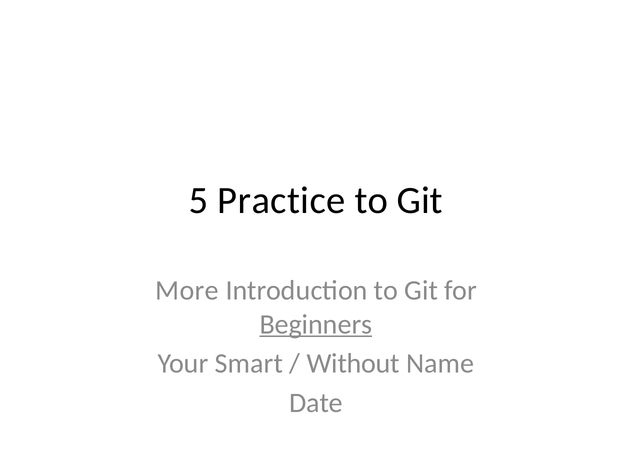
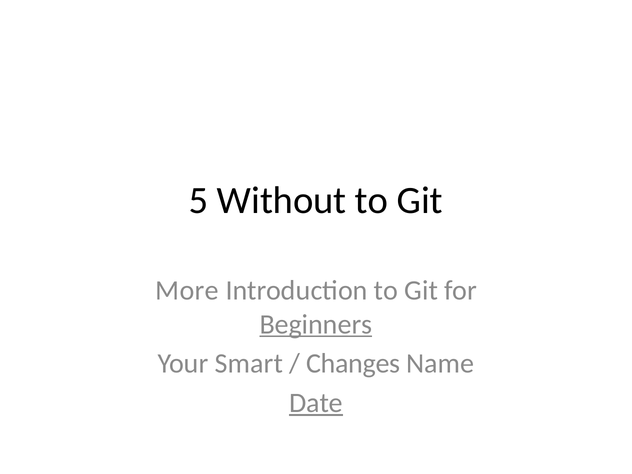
Practice: Practice -> Without
Without: Without -> Changes
Date underline: none -> present
